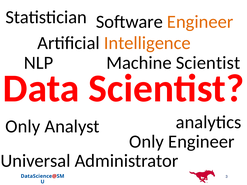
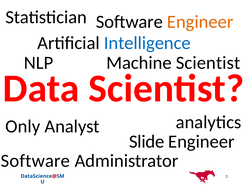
Intelligence colour: orange -> blue
Only at (147, 142): Only -> Slide
Universal at (35, 161): Universal -> Software
